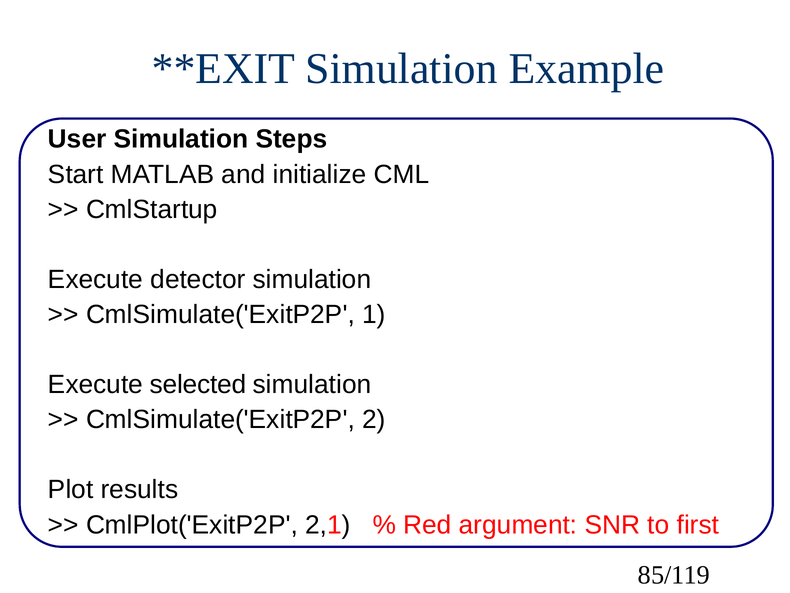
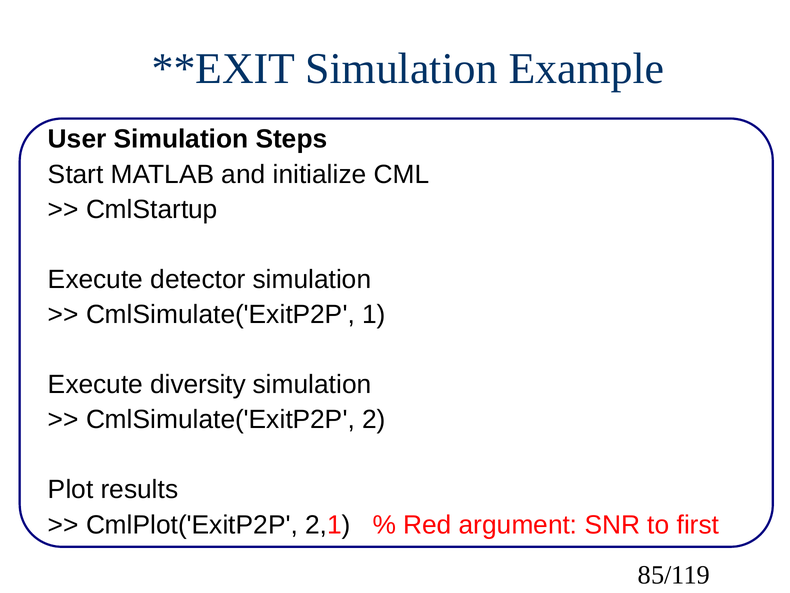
selected: selected -> diversity
